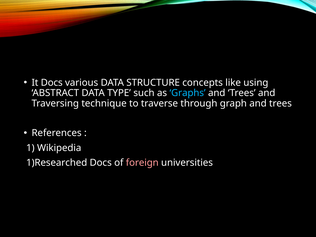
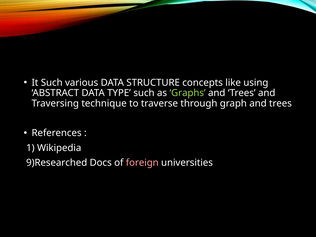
It Docs: Docs -> Such
Graphs colour: light blue -> light green
1)Researched: 1)Researched -> 9)Researched
